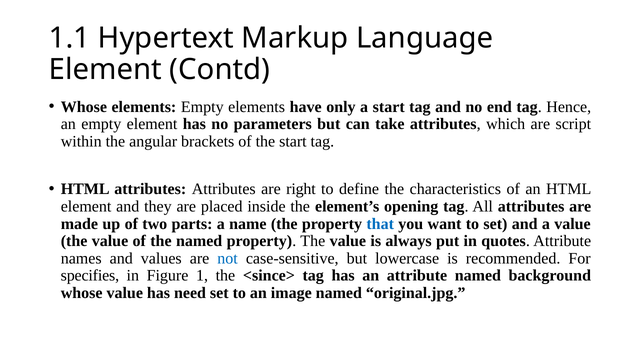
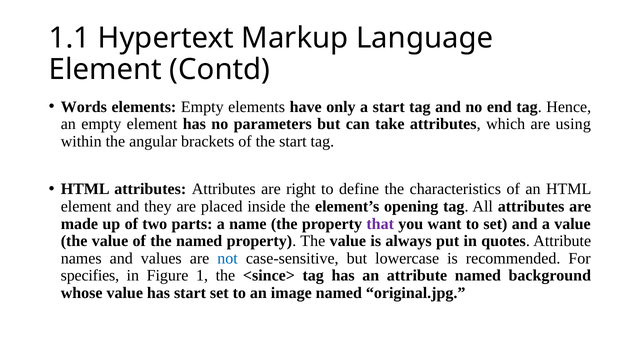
Whose at (84, 107): Whose -> Words
script: script -> using
that colour: blue -> purple
has need: need -> start
